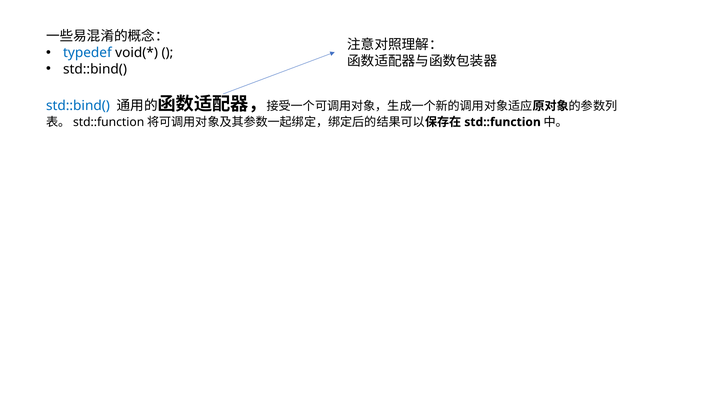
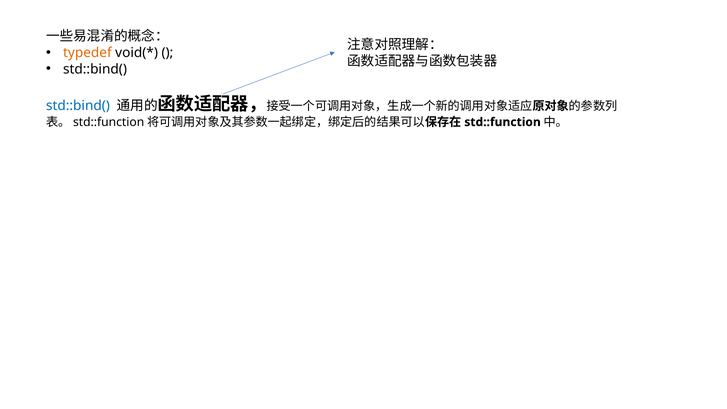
typedef colour: blue -> orange
